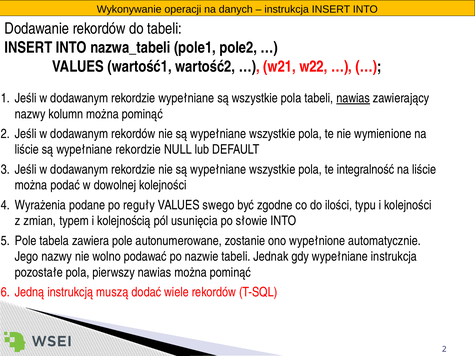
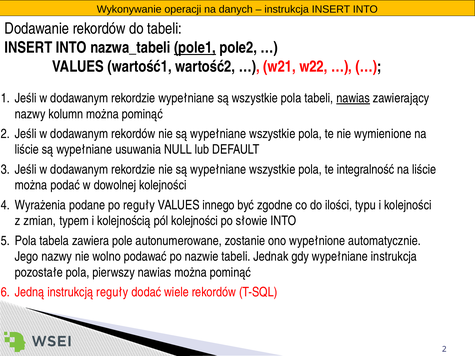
pole1 underline: none -> present
wypełniane rekordzie: rekordzie -> usuwania
swego: swego -> innego
pól usunięcia: usunięcia -> kolejności
Pole at (26, 241): Pole -> Pola
instrukcją muszą: muszą -> reguły
